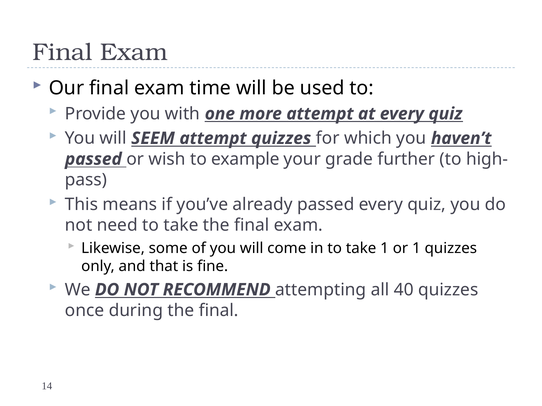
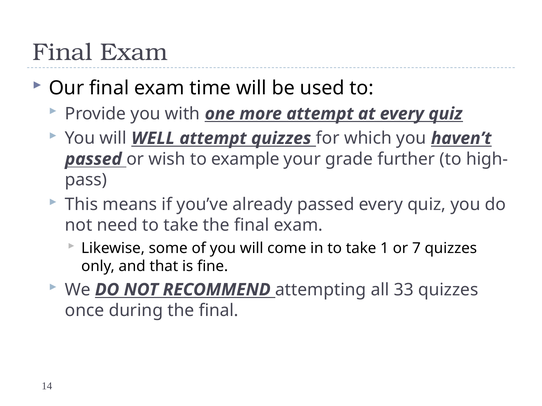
SEEM: SEEM -> WELL
or 1: 1 -> 7
40: 40 -> 33
